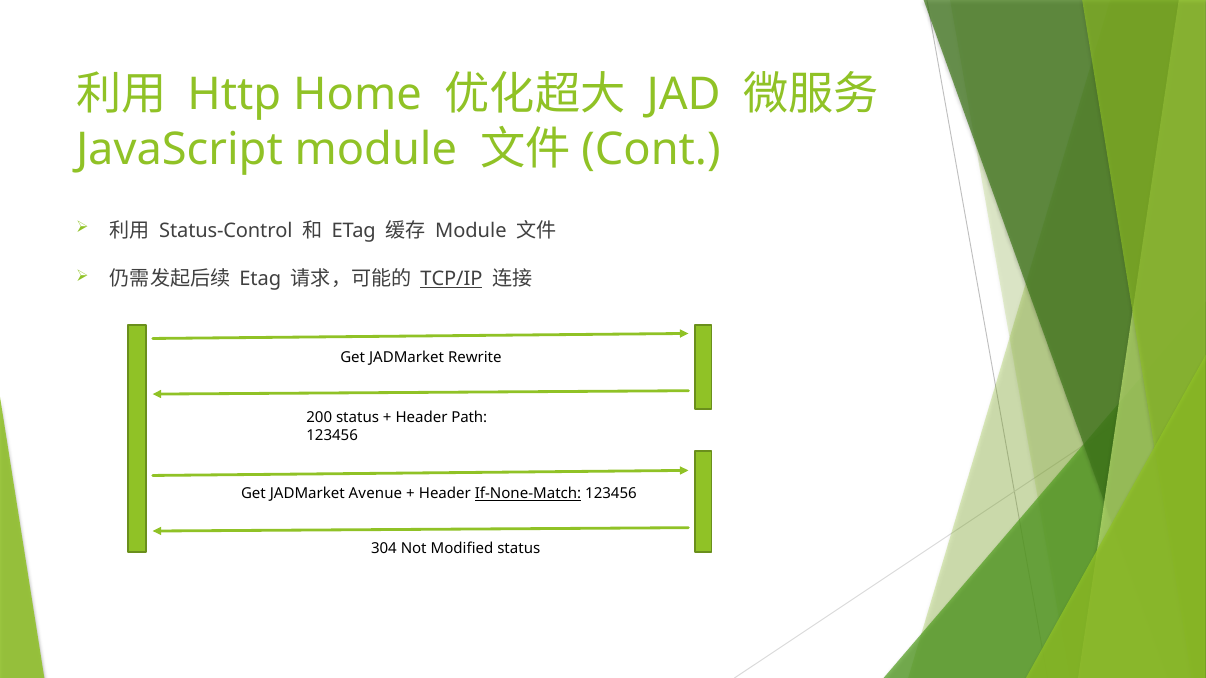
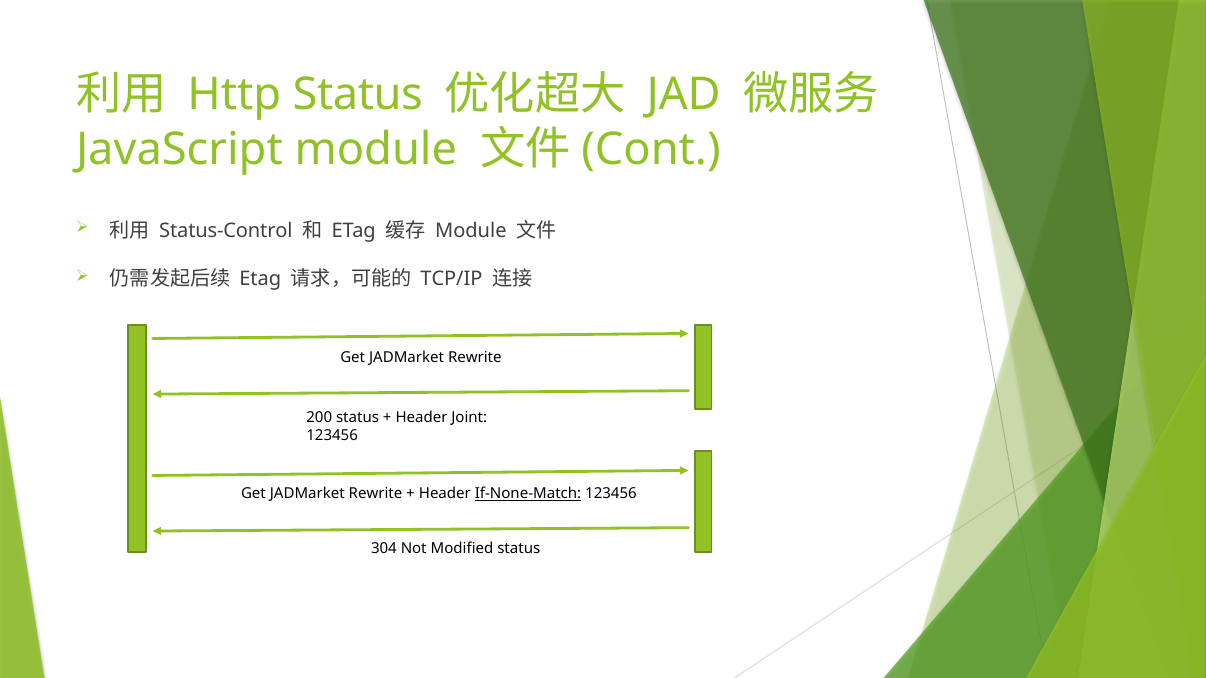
Http Home: Home -> Status
TCP/IP underline: present -> none
Path: Path -> Joint
Avenue at (375, 494): Avenue -> Rewrite
